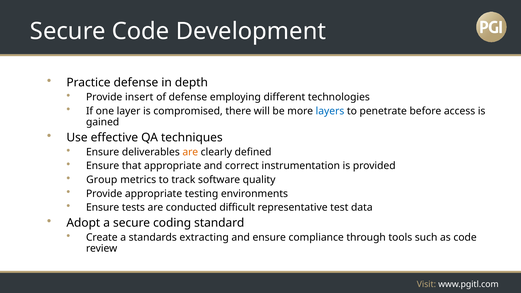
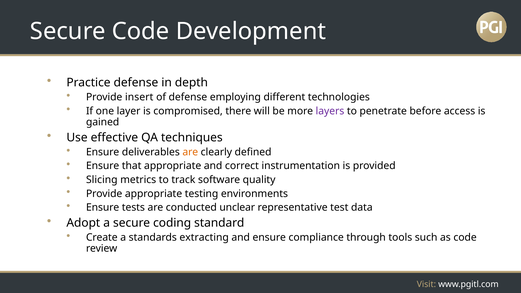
layers colour: blue -> purple
Group: Group -> Slicing
difficult: difficult -> unclear
